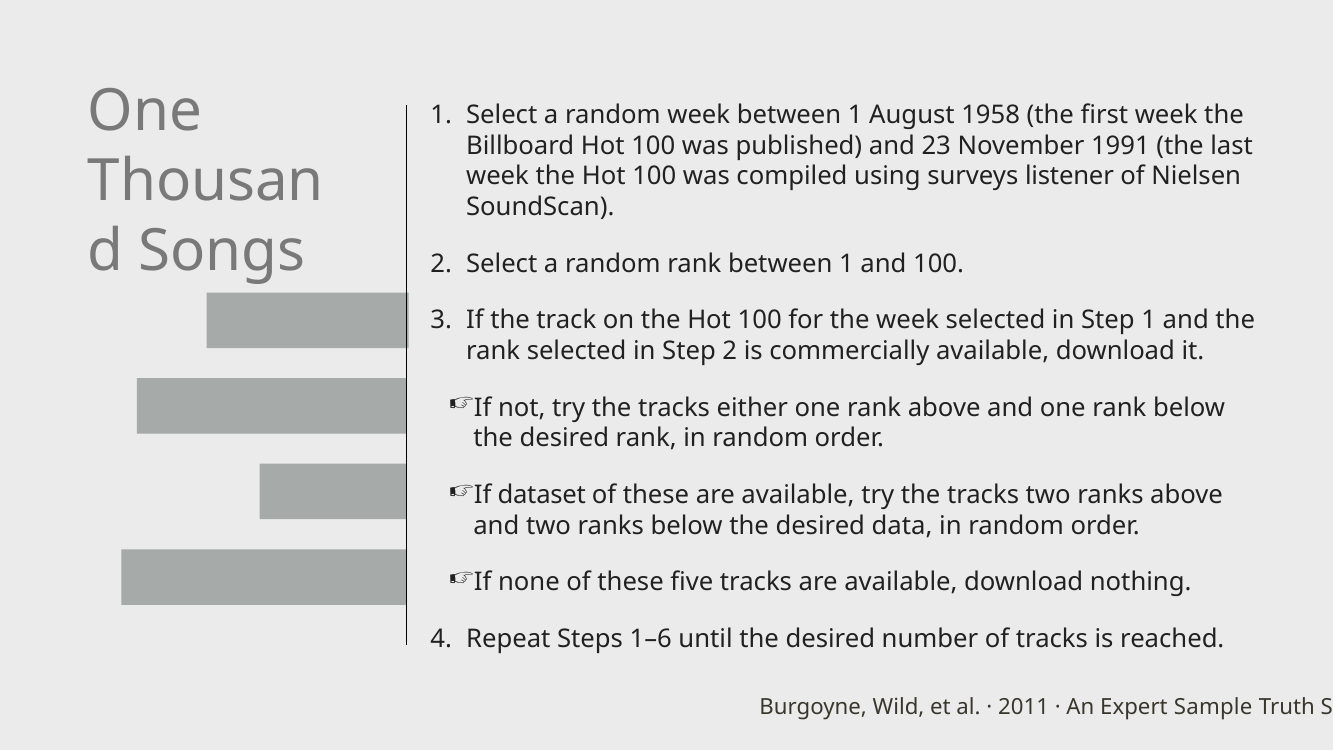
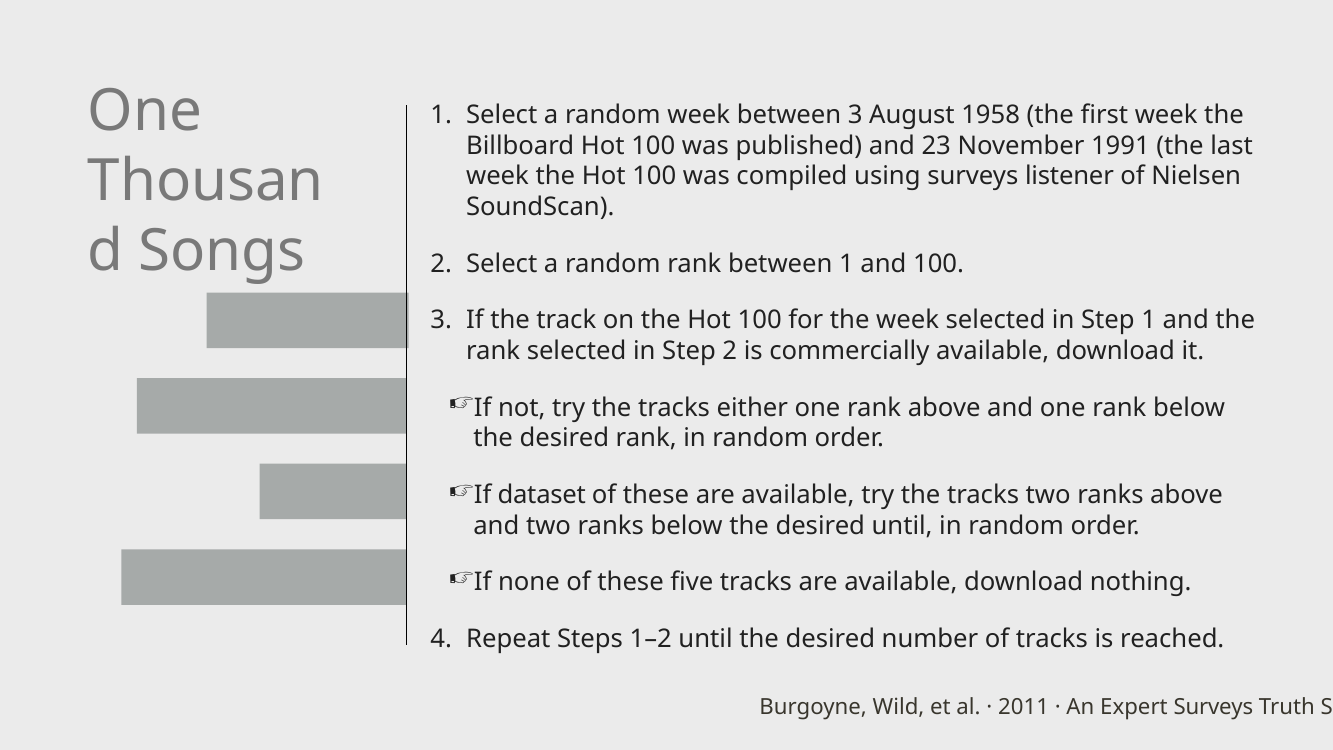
week between 1: 1 -> 3
desired data: data -> until
1–6: 1–6 -> 1–2
Expert Sample: Sample -> Surveys
